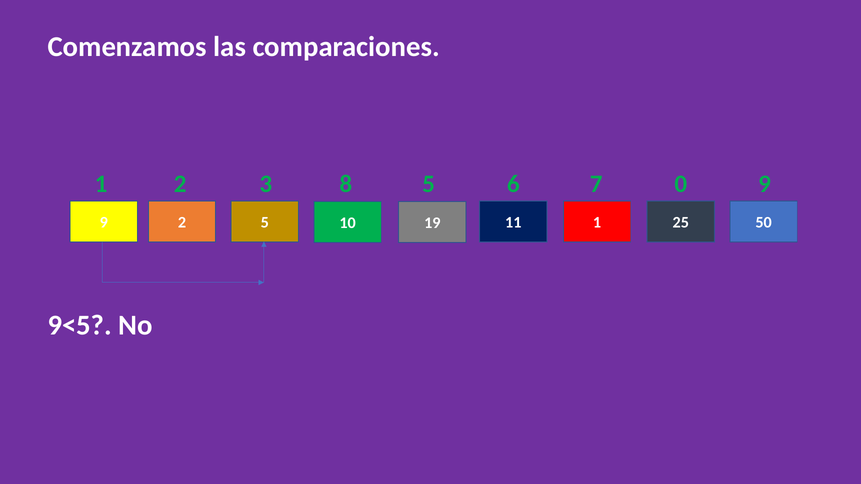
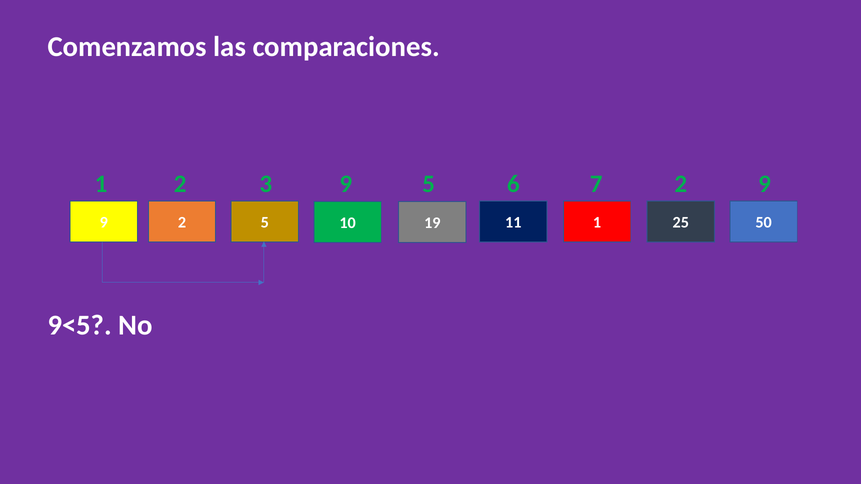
3 8: 8 -> 9
7 0: 0 -> 2
